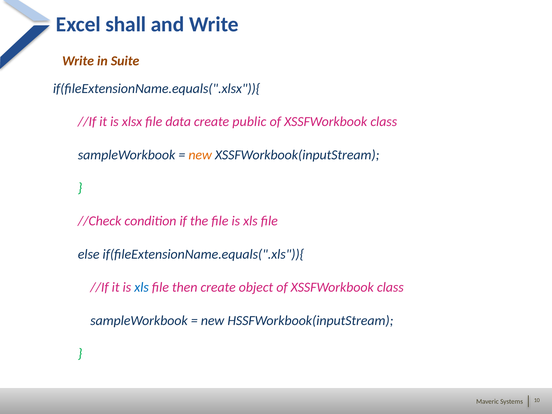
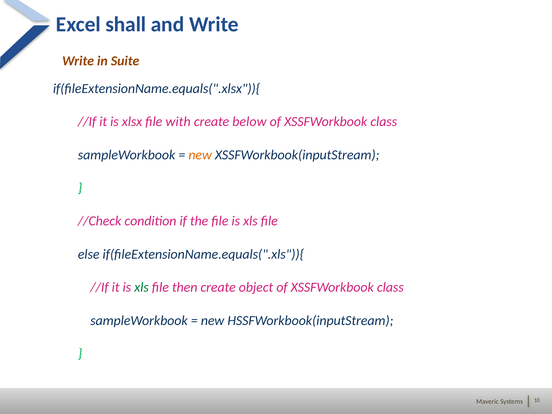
data: data -> with
public: public -> below
xls at (142, 287) colour: blue -> green
